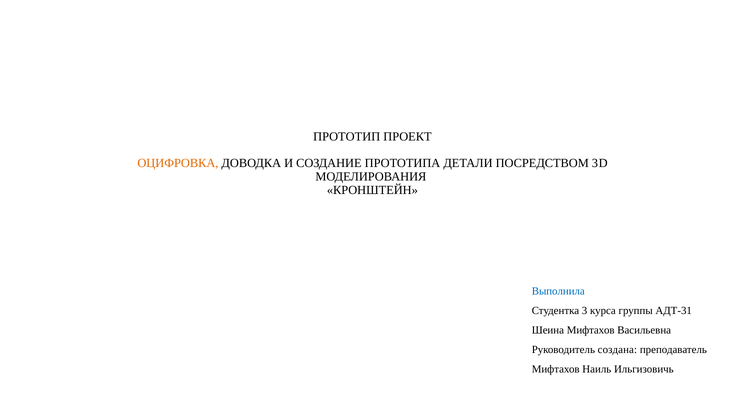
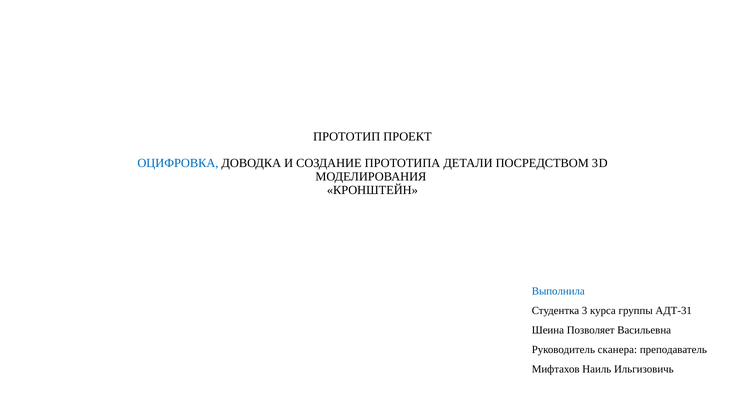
ОЦИФРОВКА colour: orange -> blue
Шеина Мифтахов: Мифтахов -> Позволяет
создана: создана -> сканера
